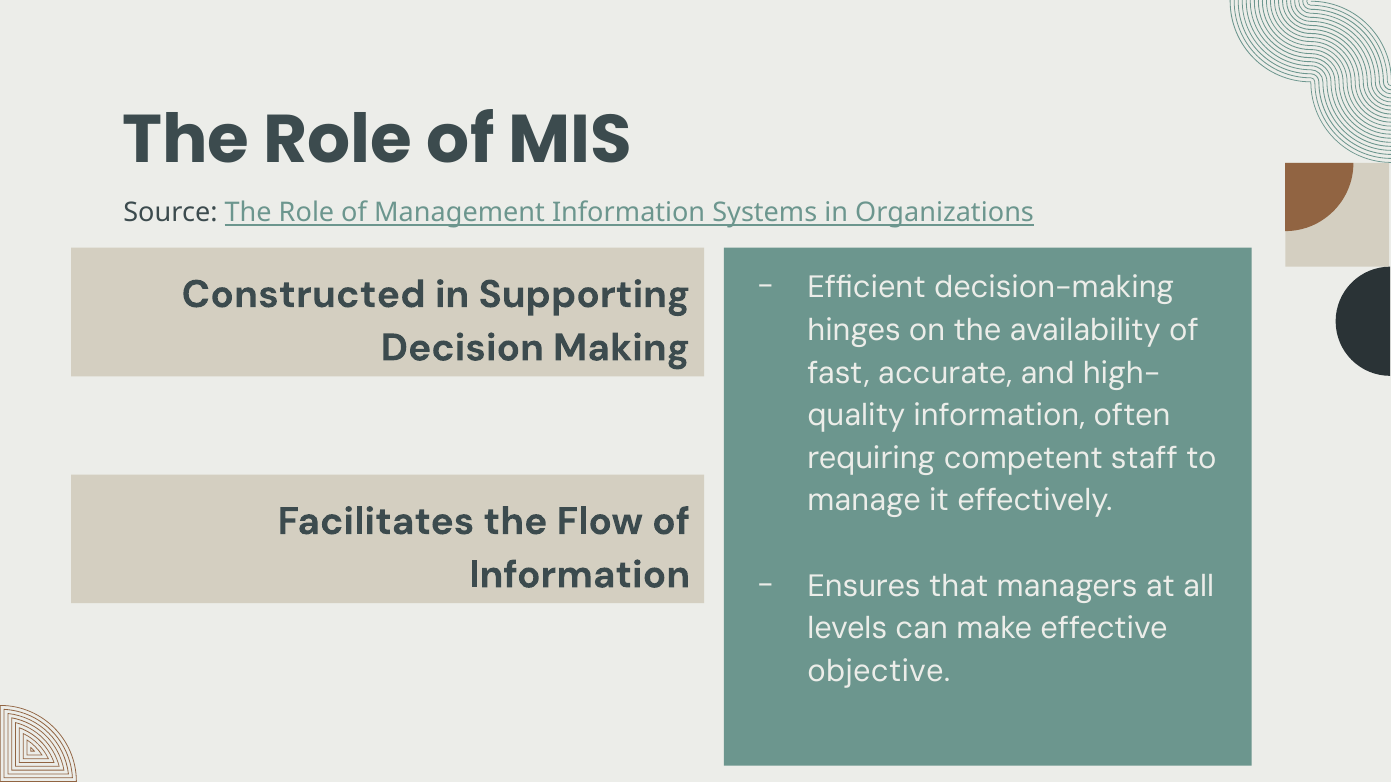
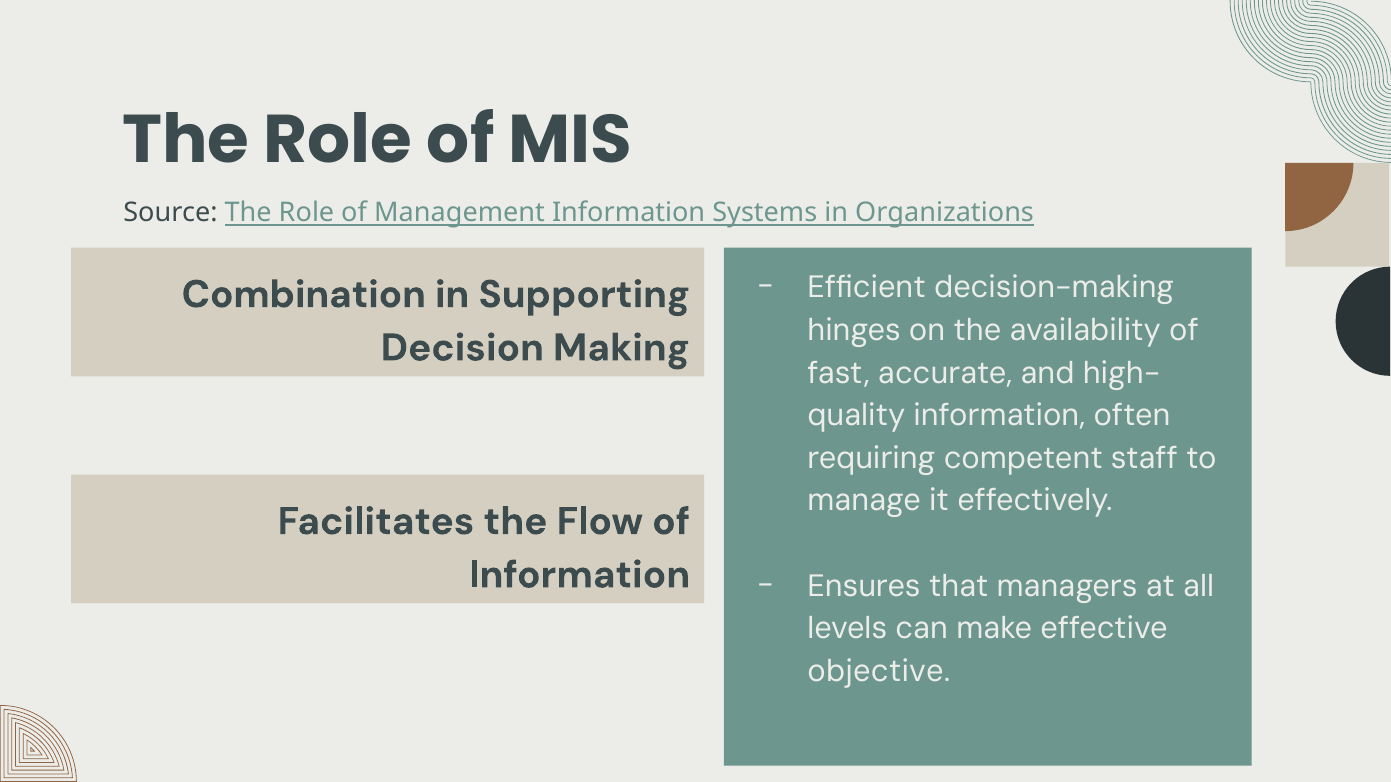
Constructed: Constructed -> Combination
